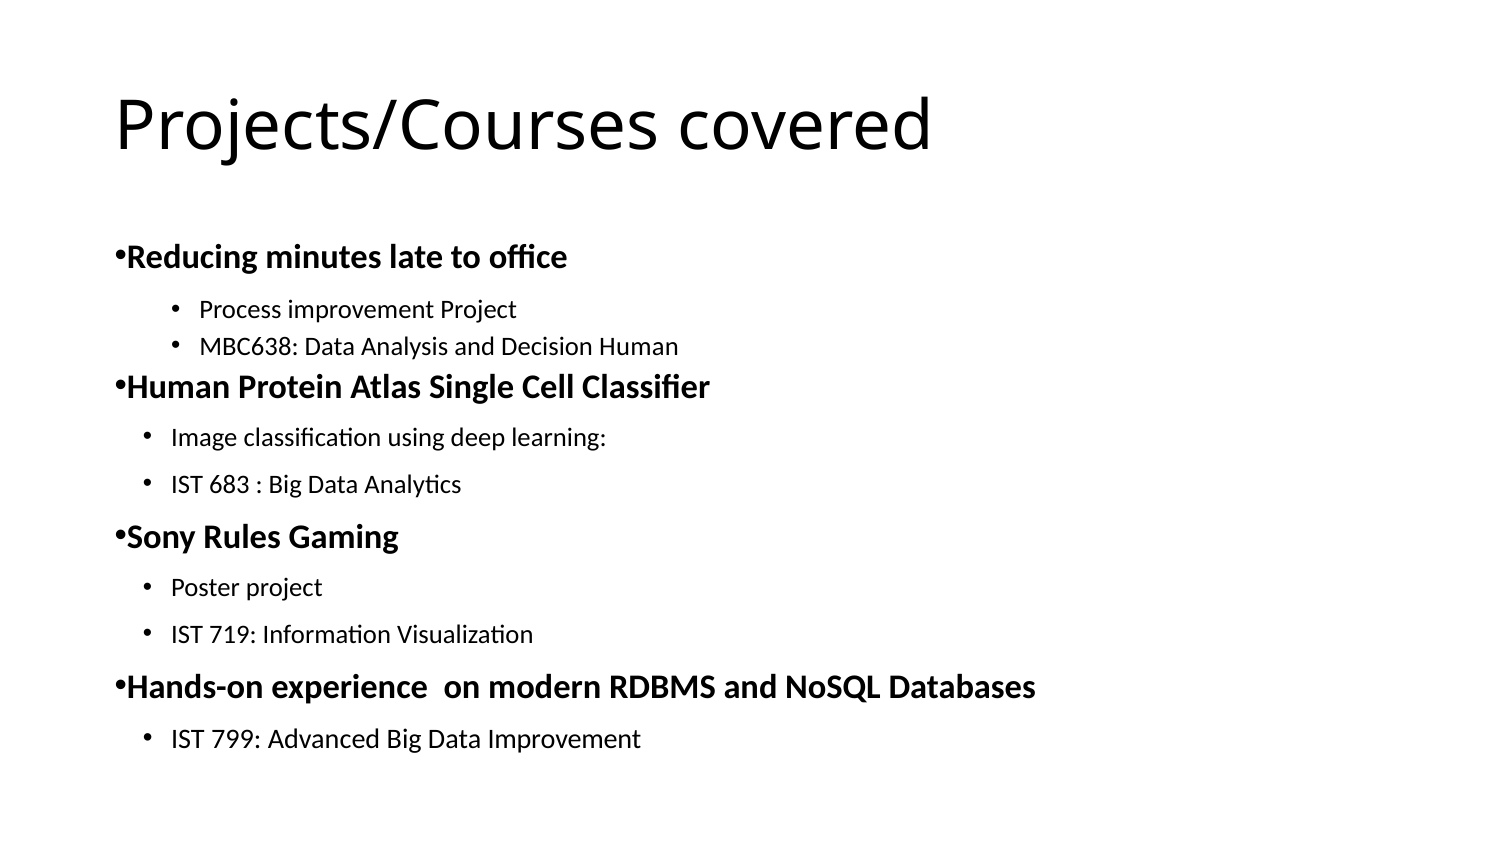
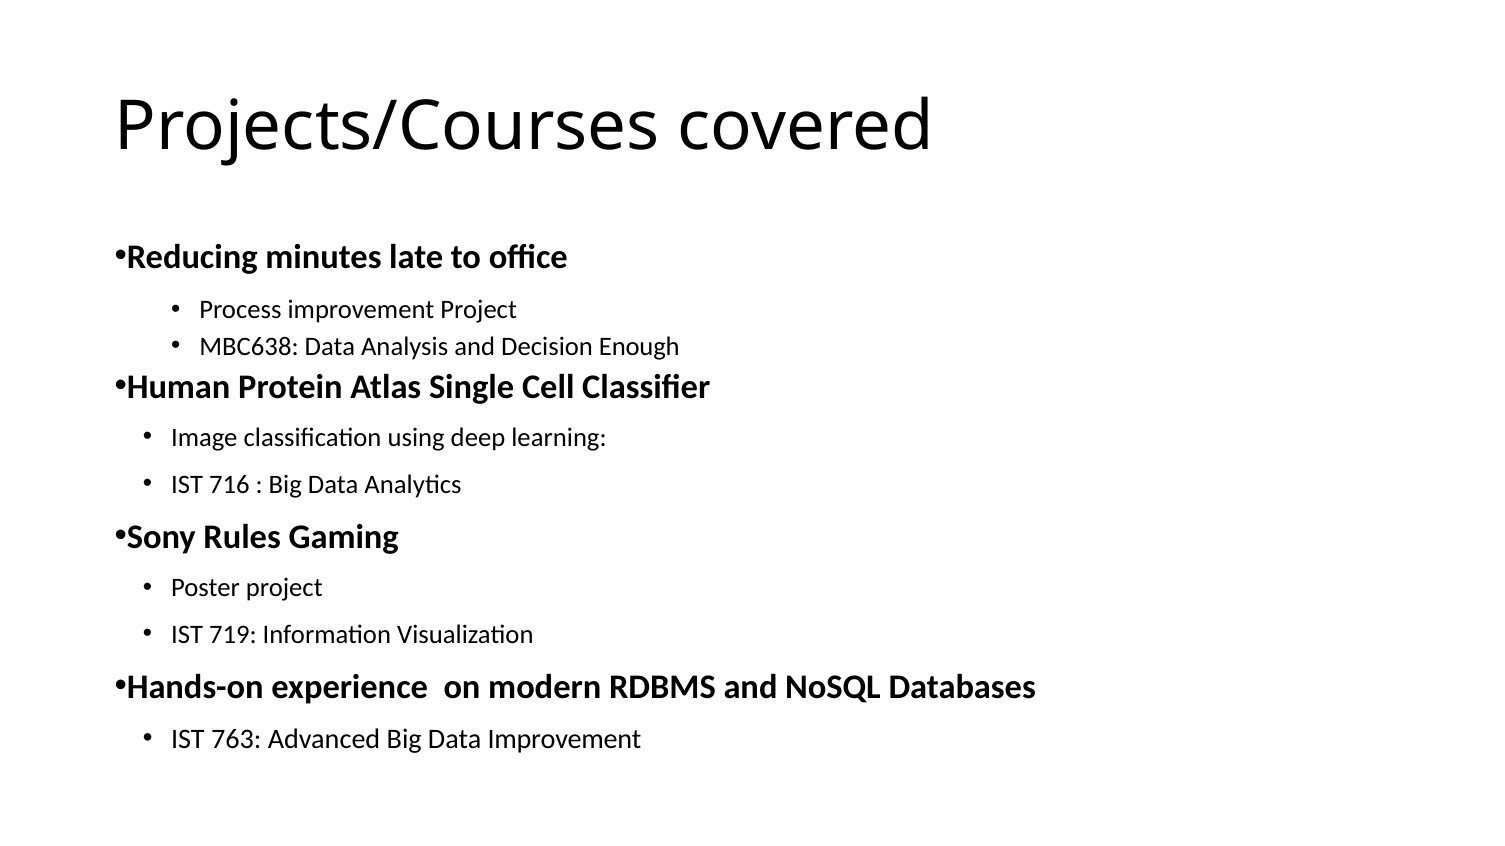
Decision Human: Human -> Enough
683: 683 -> 716
799: 799 -> 763
